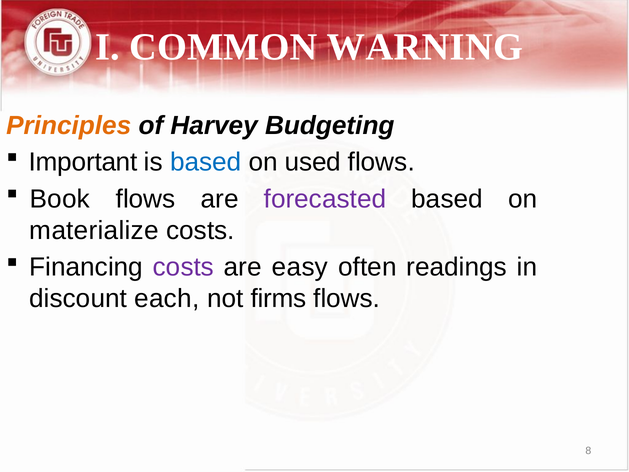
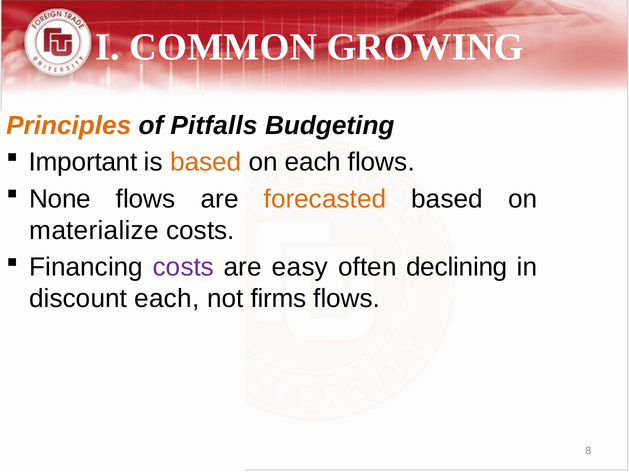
WARNING: WARNING -> GROWING
Harvey: Harvey -> Pitfalls
based at (206, 162) colour: blue -> orange
on used: used -> each
Book: Book -> None
forecasted colour: purple -> orange
readings: readings -> declining
